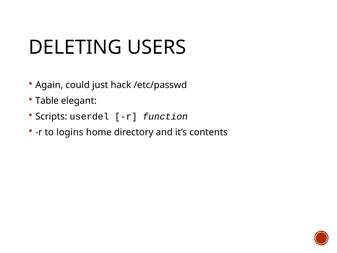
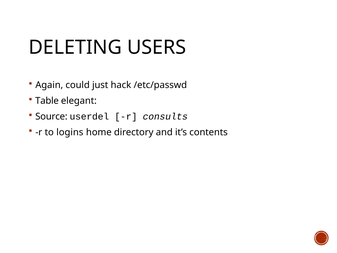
Scripts: Scripts -> Source
function: function -> consults
